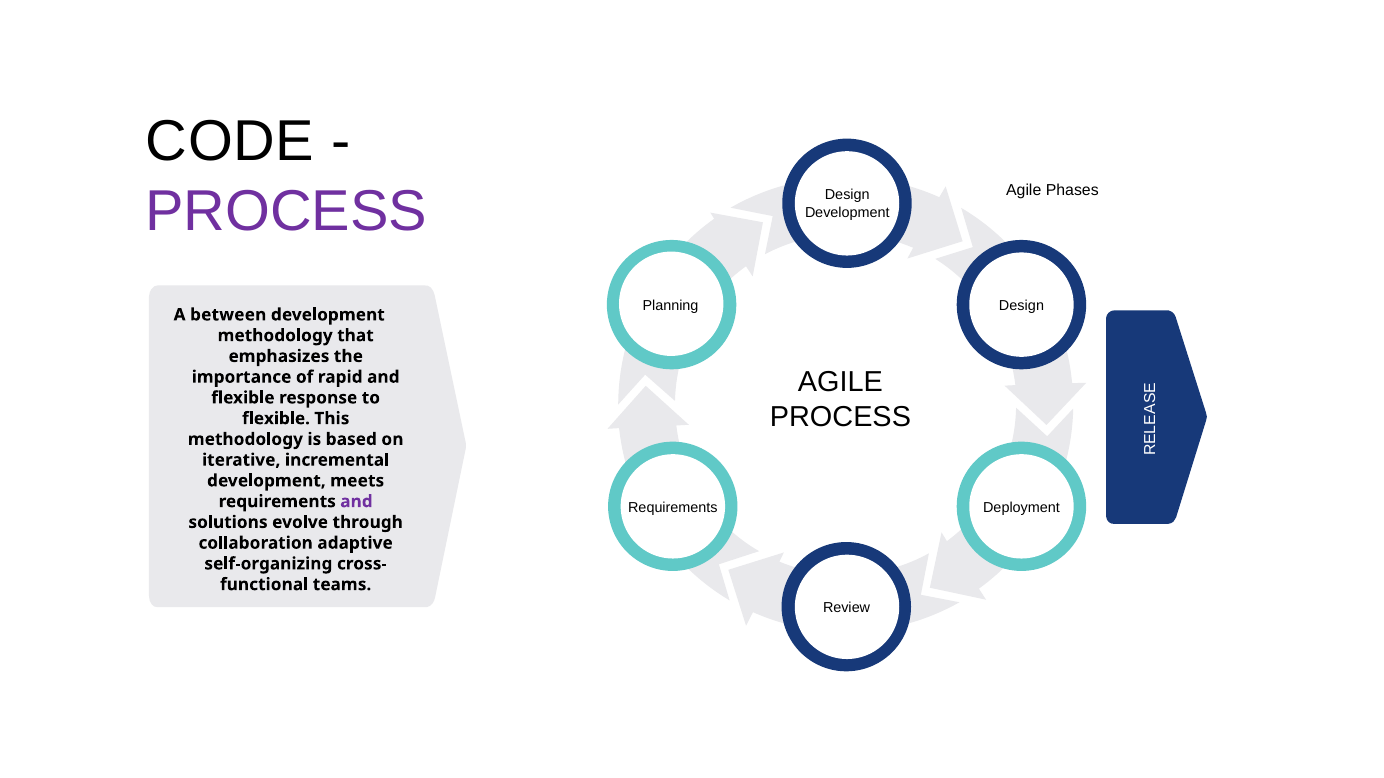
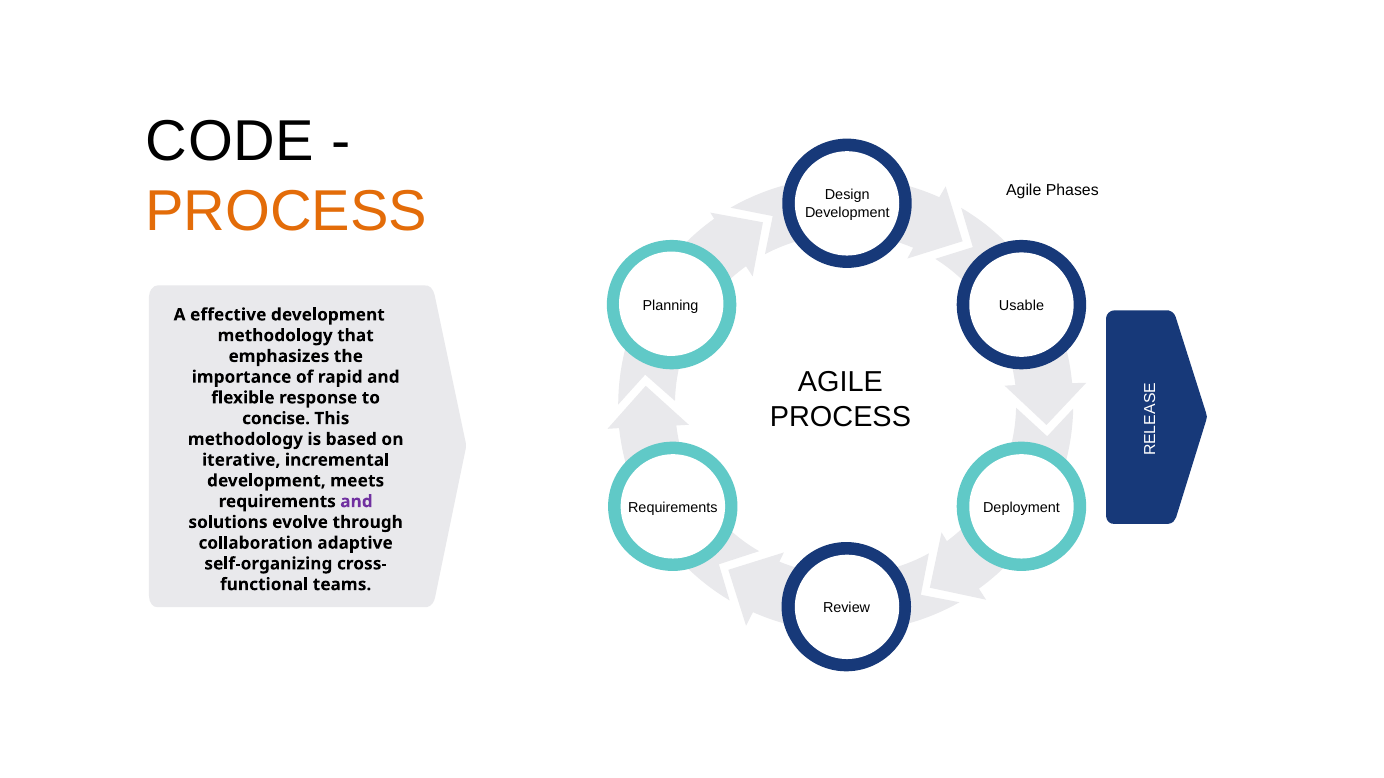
PROCESS at (286, 211) colour: purple -> orange
Design at (1021, 306): Design -> Usable
between: between -> effective
flexible at (276, 419): flexible -> concise
